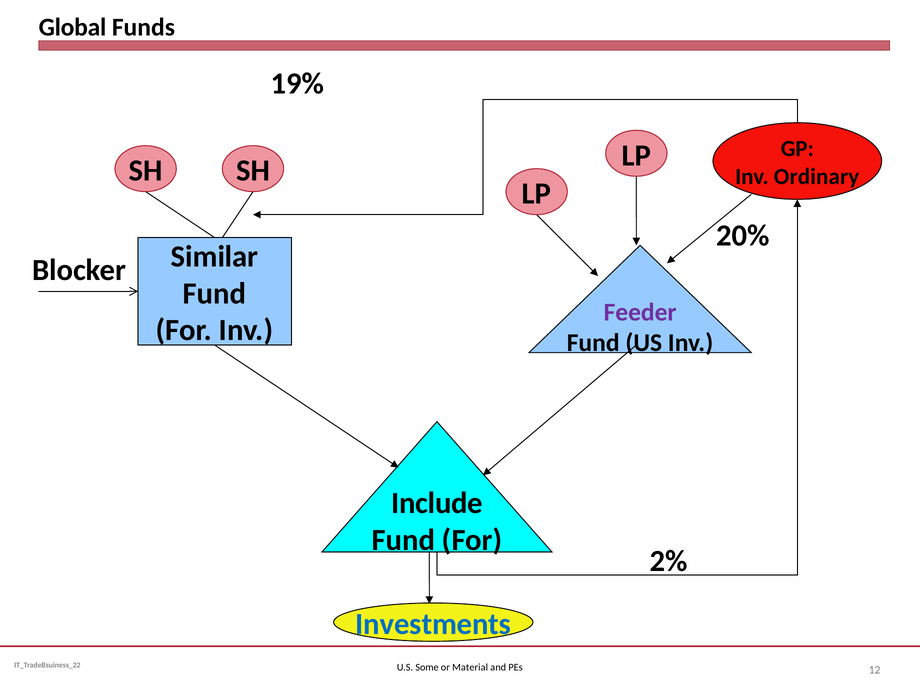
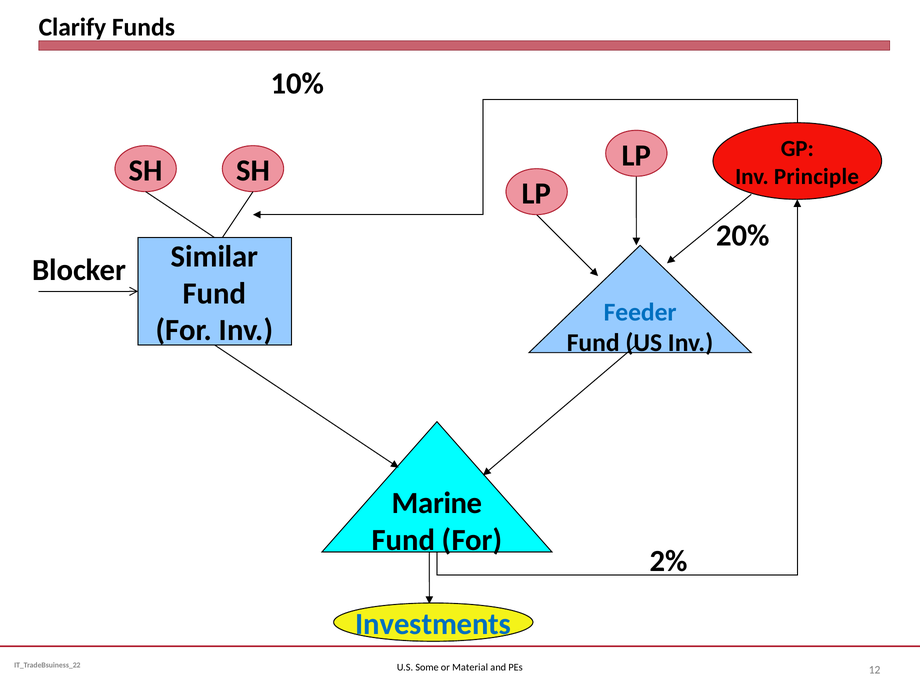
Global: Global -> Clarify
19%: 19% -> 10%
Ordinary: Ordinary -> Principle
Feeder colour: purple -> blue
Include: Include -> Marine
